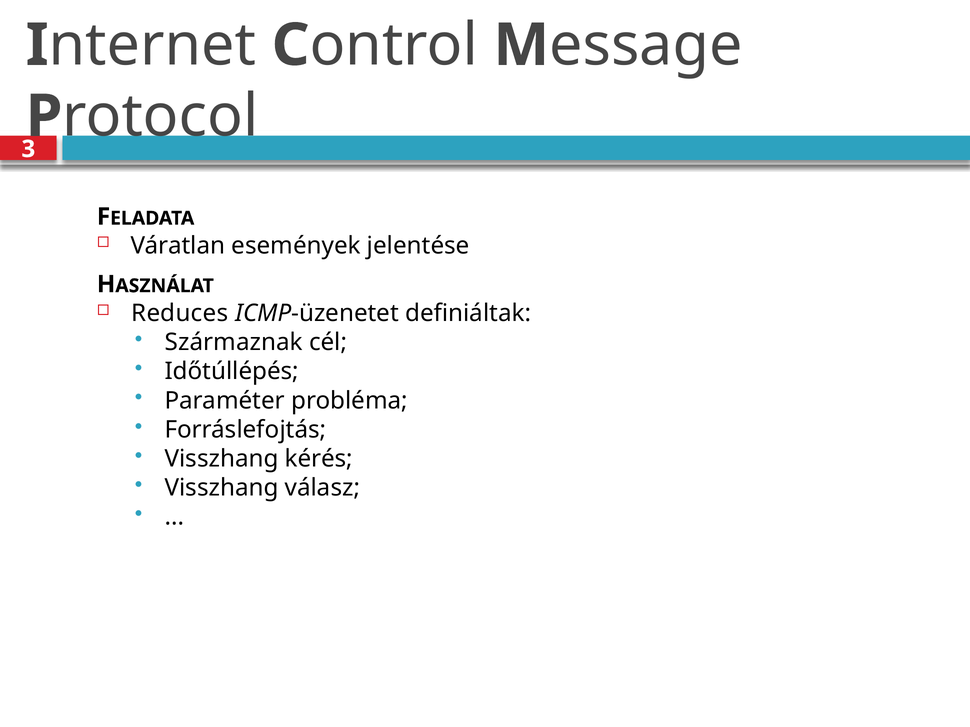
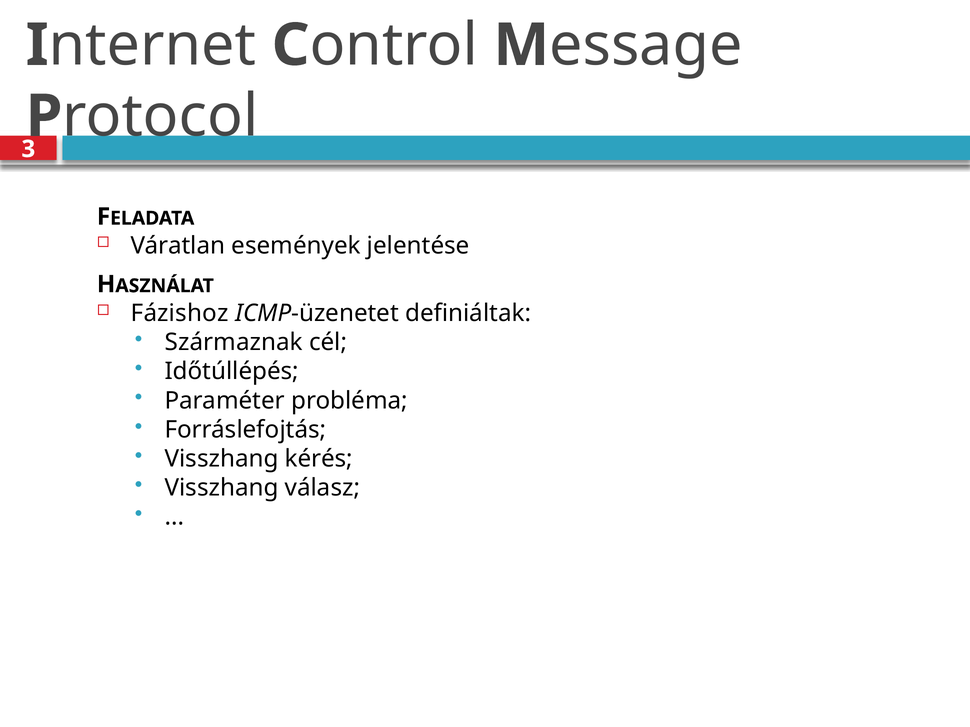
Reduces: Reduces -> Fázishoz
